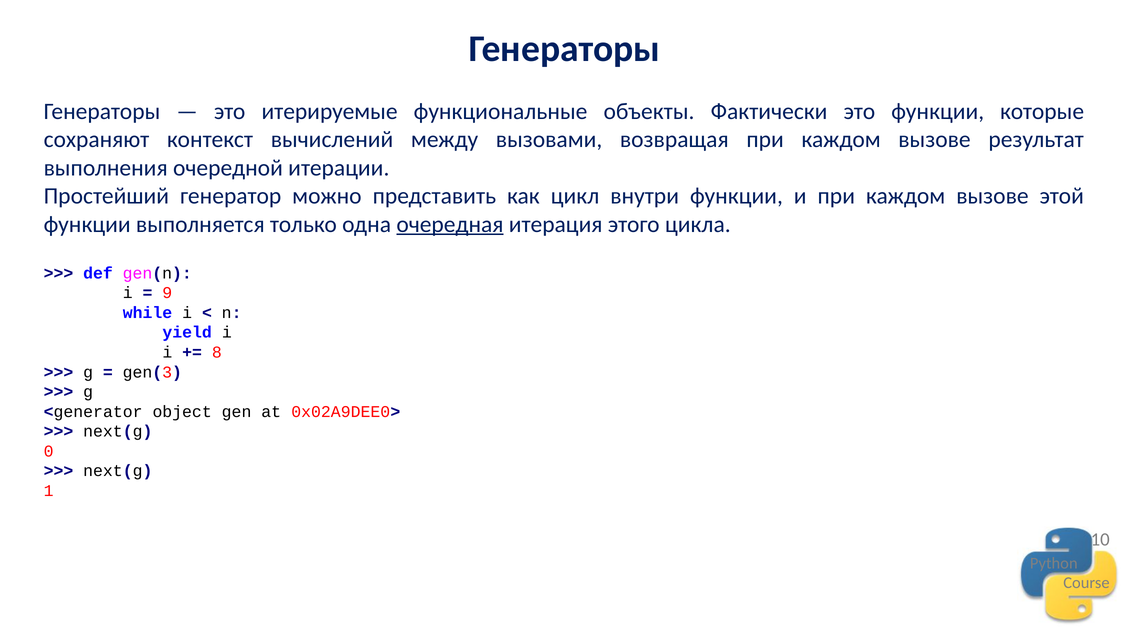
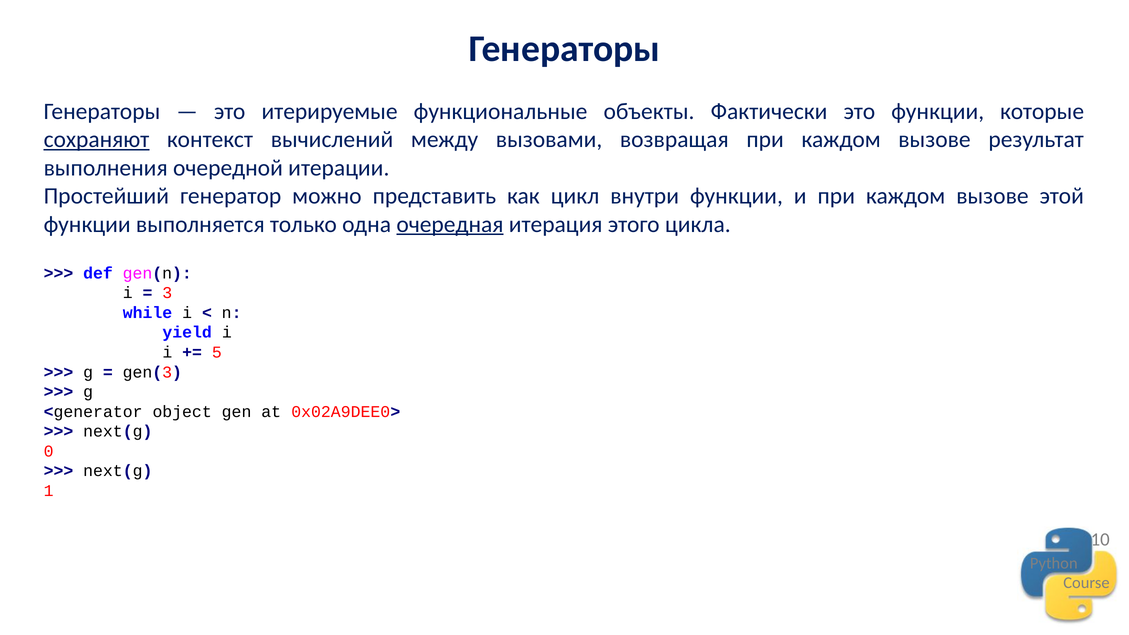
сохраняют underline: none -> present
9: 9 -> 3
8: 8 -> 5
